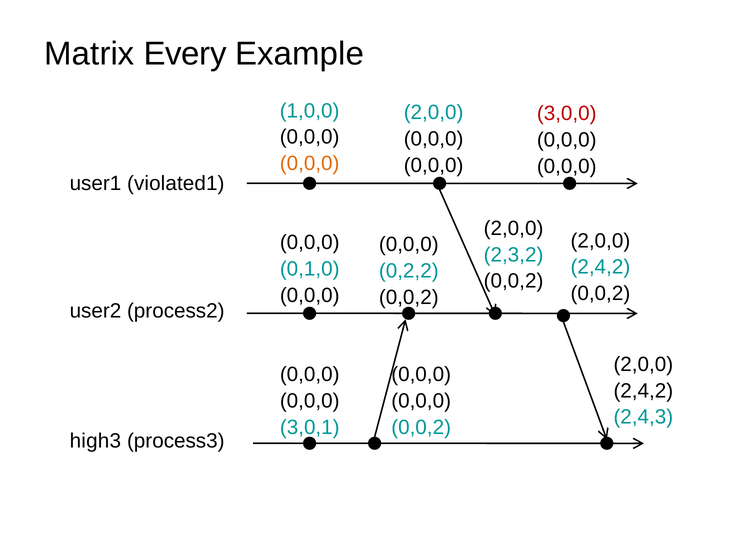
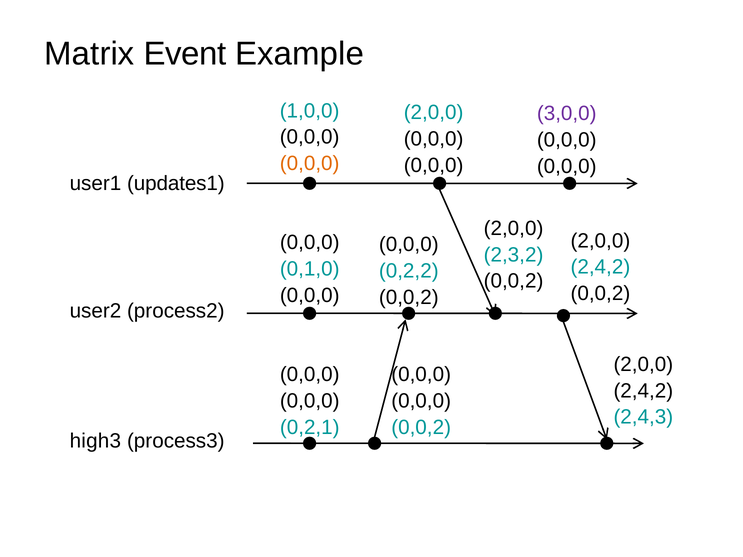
Every: Every -> Event
3,0,0 colour: red -> purple
violated1: violated1 -> updates1
3,0,1: 3,0,1 -> 0,2,1
